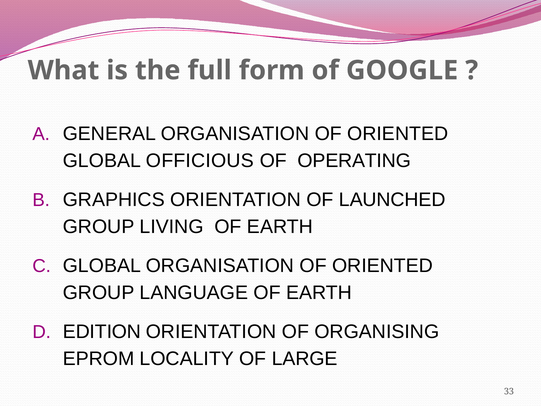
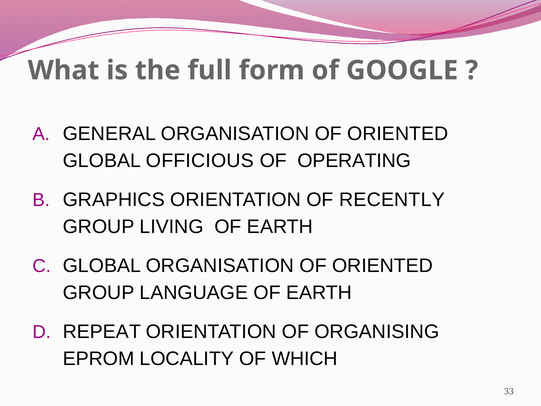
LAUNCHED: LAUNCHED -> RECENTLY
EDITION: EDITION -> REPEAT
LARGE: LARGE -> WHICH
